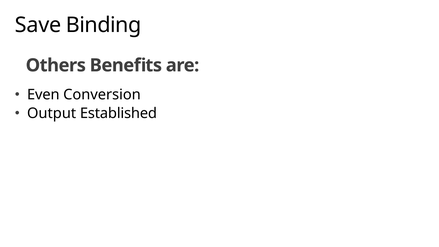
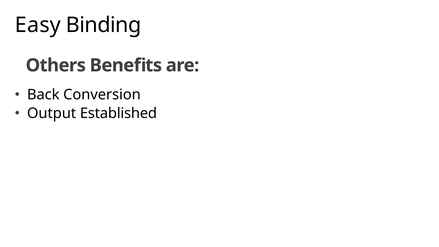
Save: Save -> Easy
Even: Even -> Back
